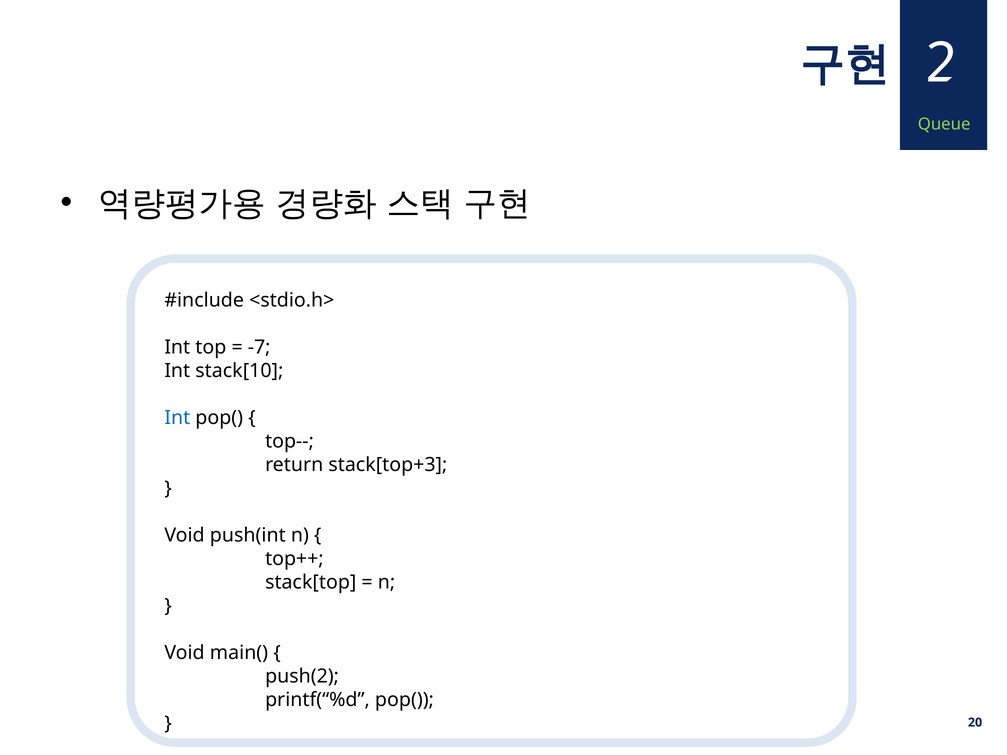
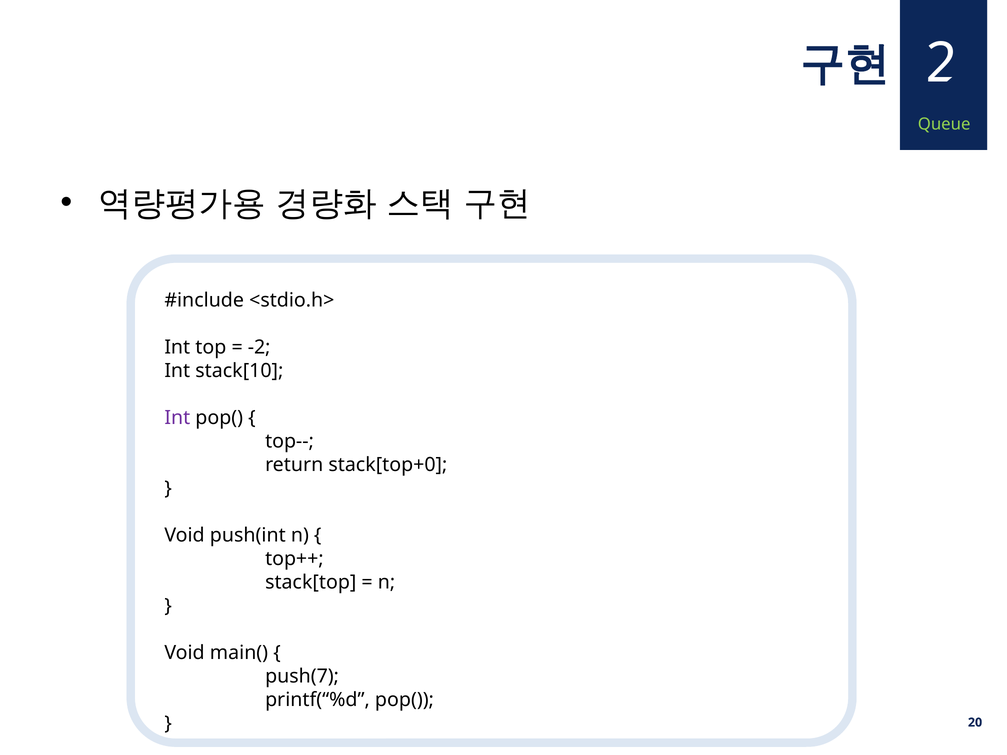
-7: -7 -> -2
Int at (177, 418) colour: blue -> purple
stack[top+3: stack[top+3 -> stack[top+0
push(2: push(2 -> push(7
